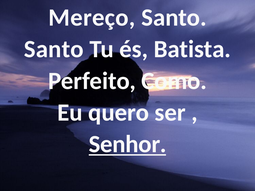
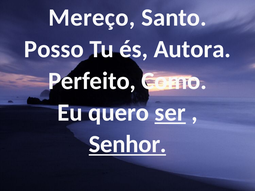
Santo at (54, 49): Santo -> Posso
Batista: Batista -> Autora
ser underline: none -> present
